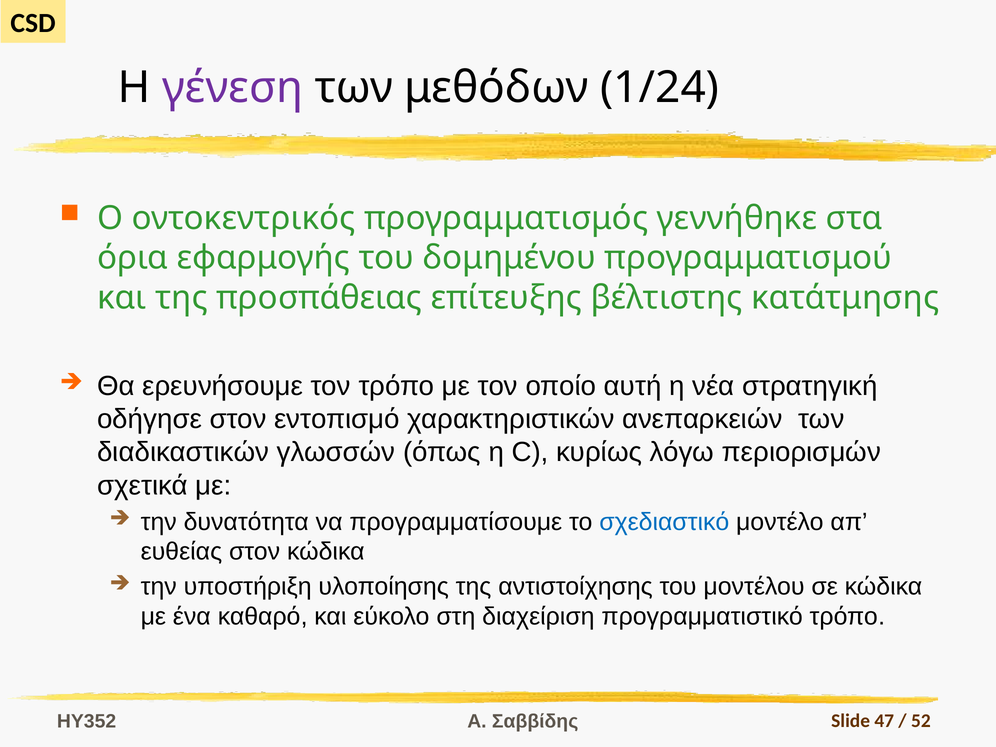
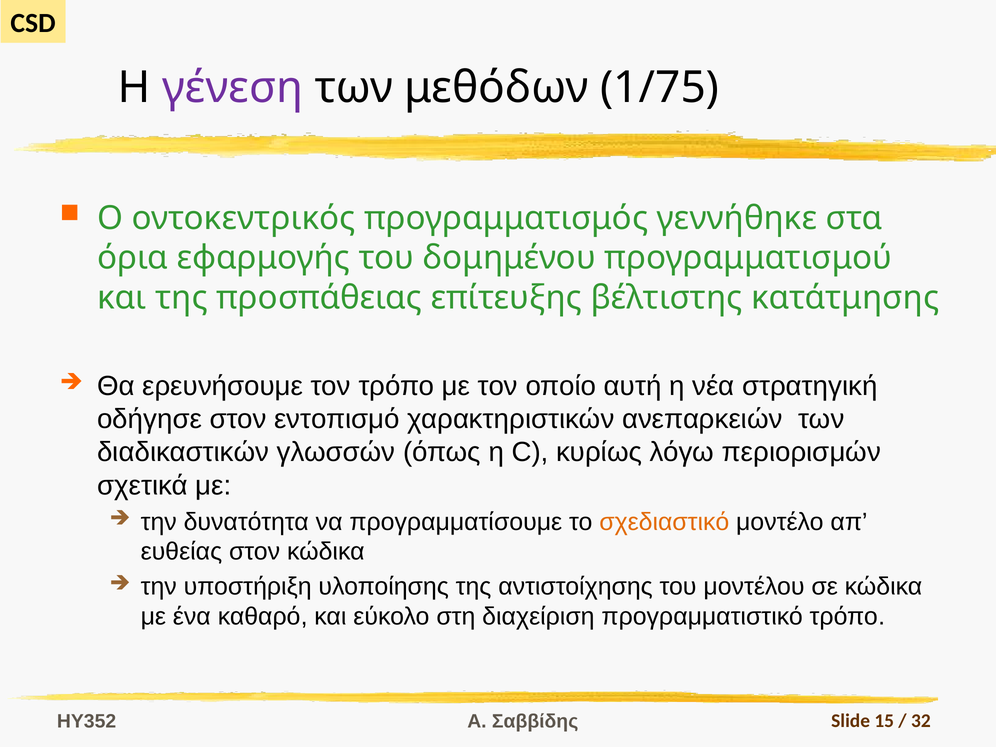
1/24: 1/24 -> 1/75
σχεδιαστικό colour: blue -> orange
47: 47 -> 15
52: 52 -> 32
